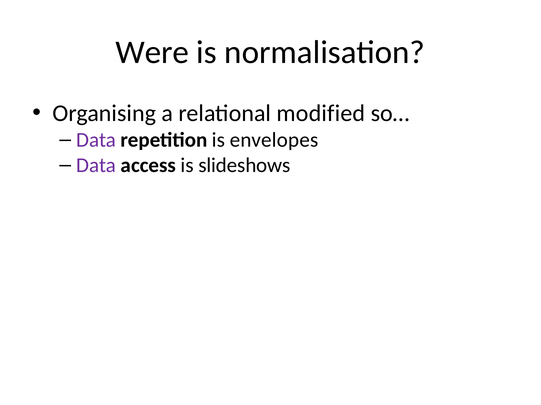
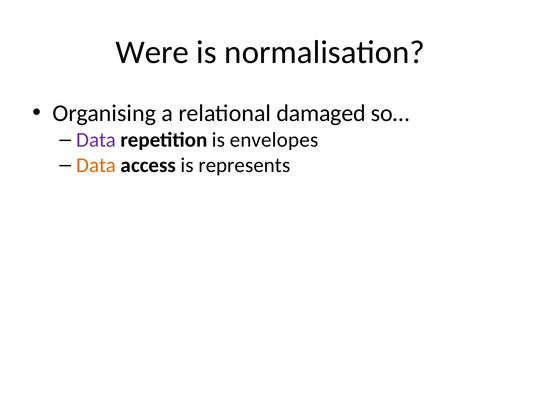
modified: modified -> damaged
Data at (96, 166) colour: purple -> orange
slideshows: slideshows -> represents
